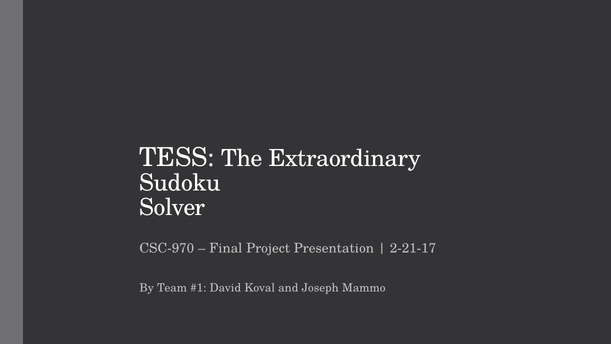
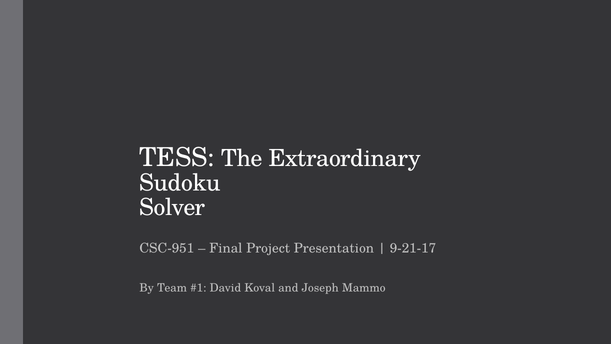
CSC-970: CSC-970 -> CSC-951
2-21-17: 2-21-17 -> 9-21-17
